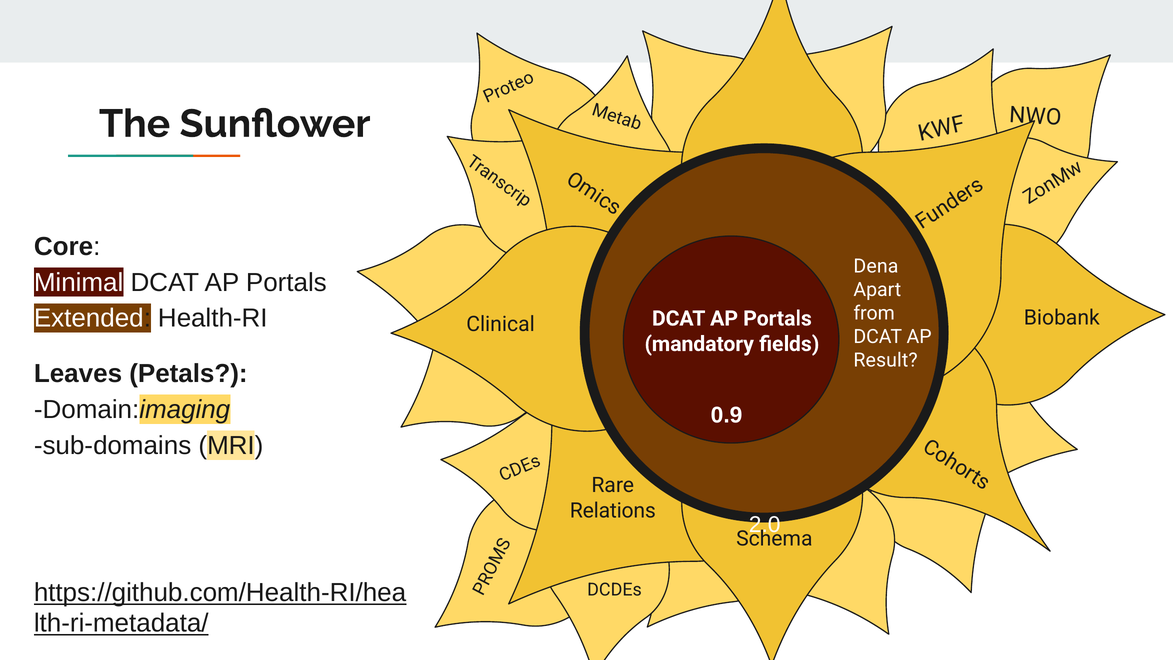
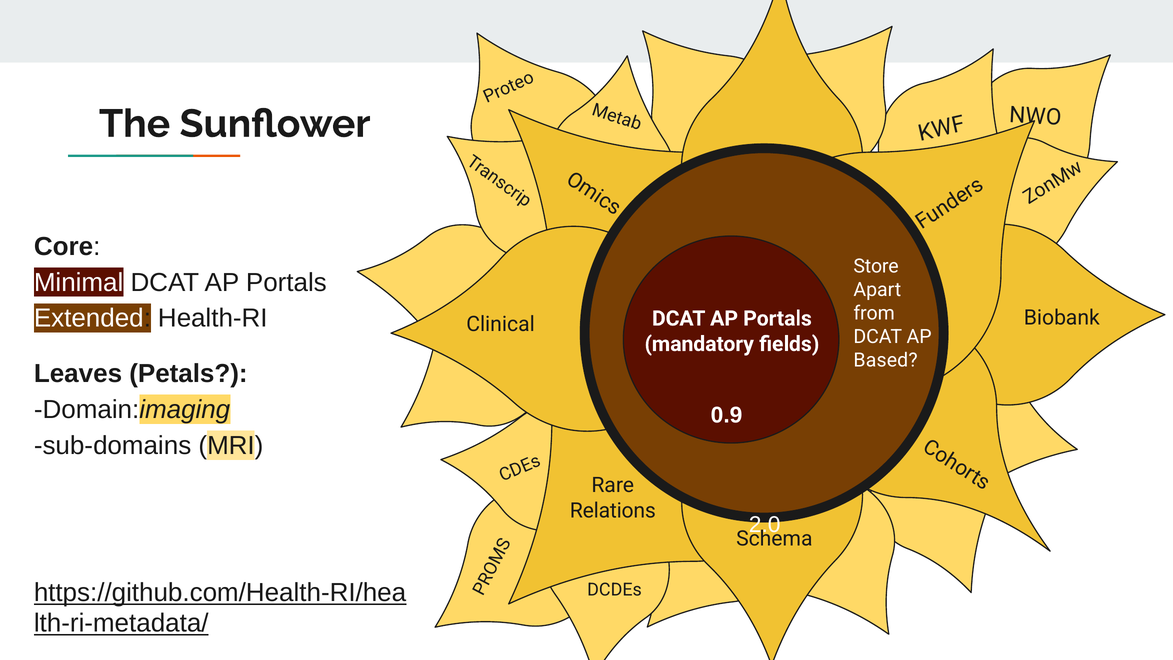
Dena: Dena -> Store
Result: Result -> Based
